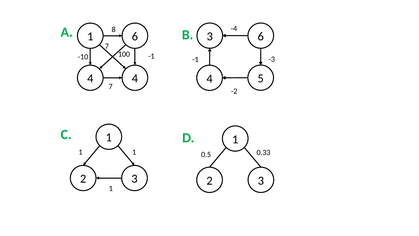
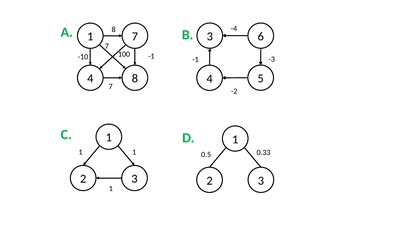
1 6: 6 -> 7
4 4: 4 -> 8
